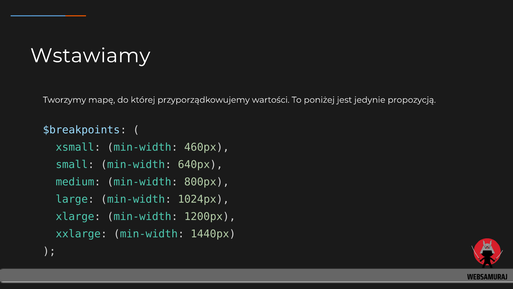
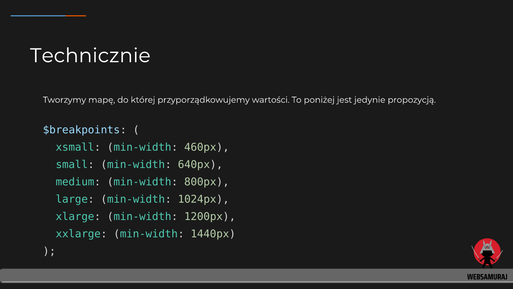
Wstawiamy: Wstawiamy -> Technicznie
